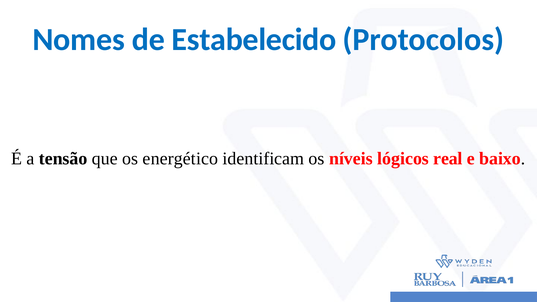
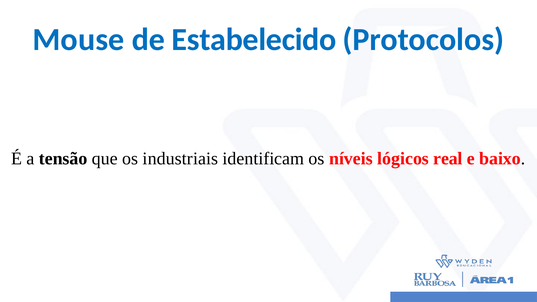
Nomes: Nomes -> Mouse
energético: energético -> industriais
